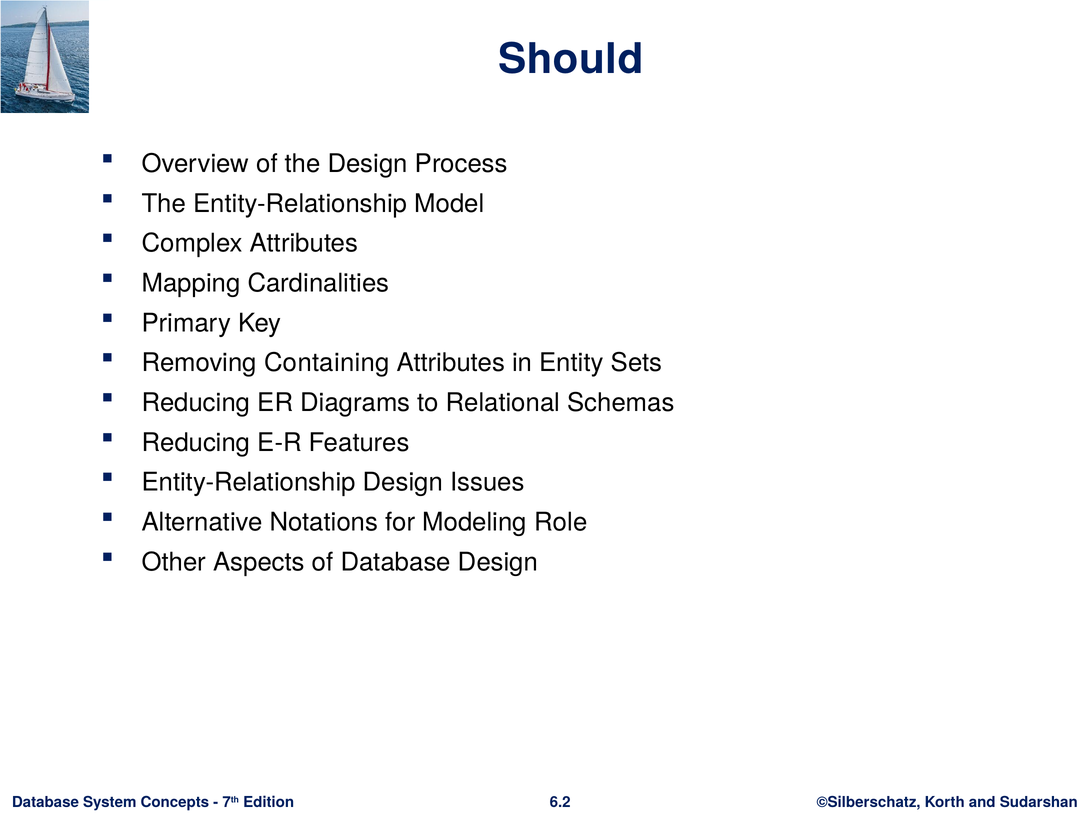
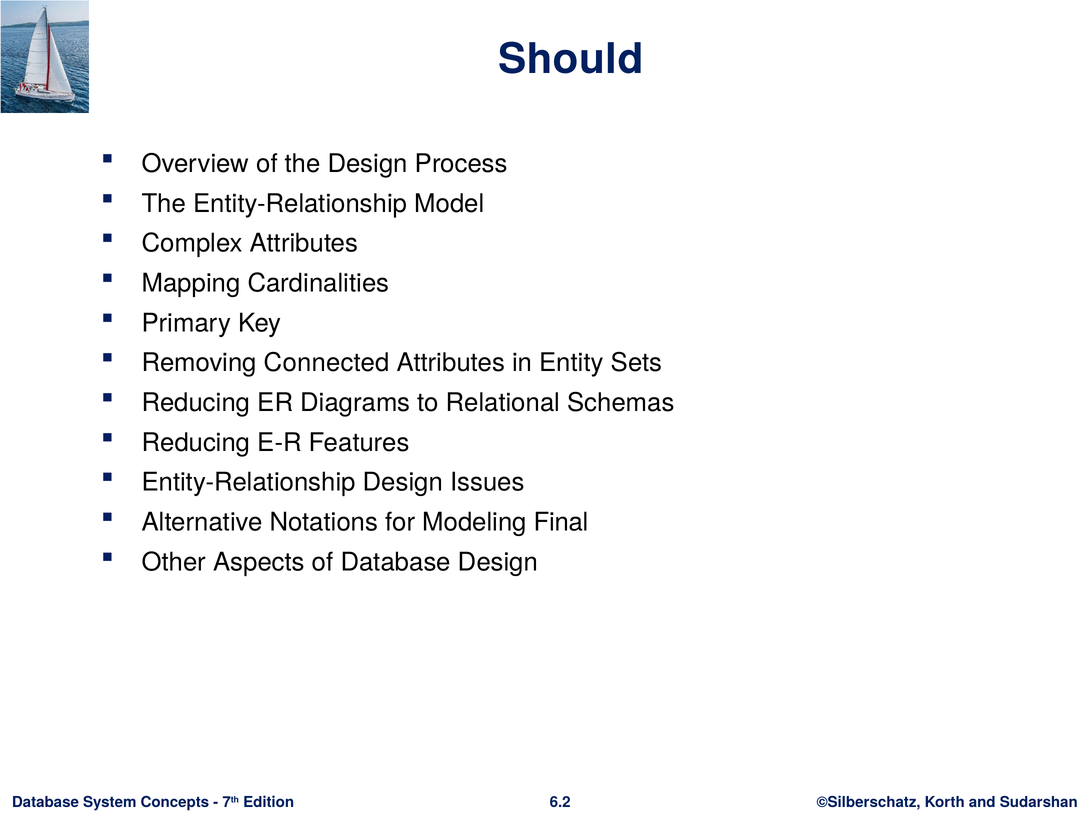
Containing: Containing -> Connected
Role: Role -> Final
